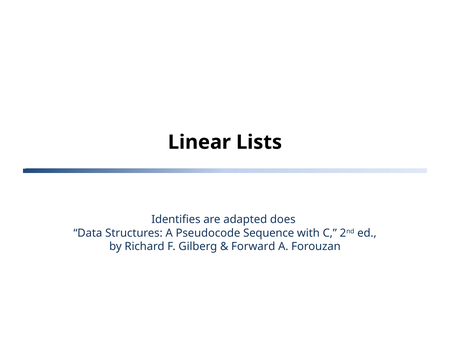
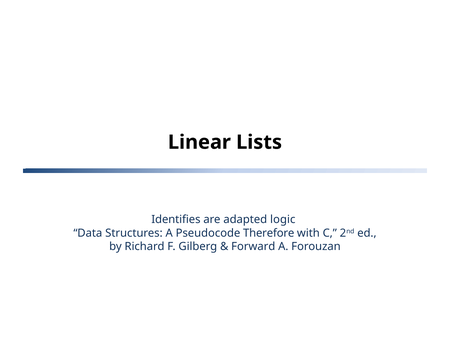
does: does -> logic
Sequence: Sequence -> Therefore
